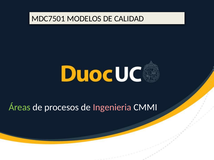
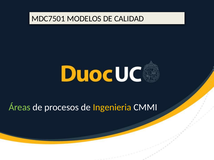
Ingenieria colour: pink -> yellow
